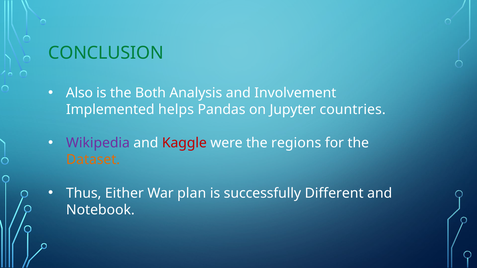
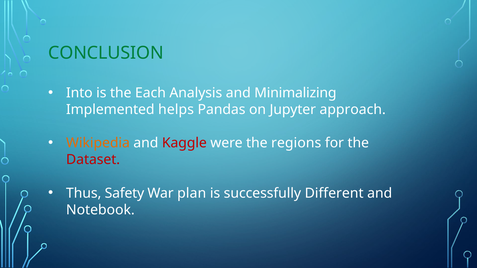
Also: Also -> Into
Both: Both -> Each
Involvement: Involvement -> Minimalizing
countries: countries -> approach
Wikipedia colour: purple -> orange
Dataset colour: orange -> red
Either: Either -> Safety
